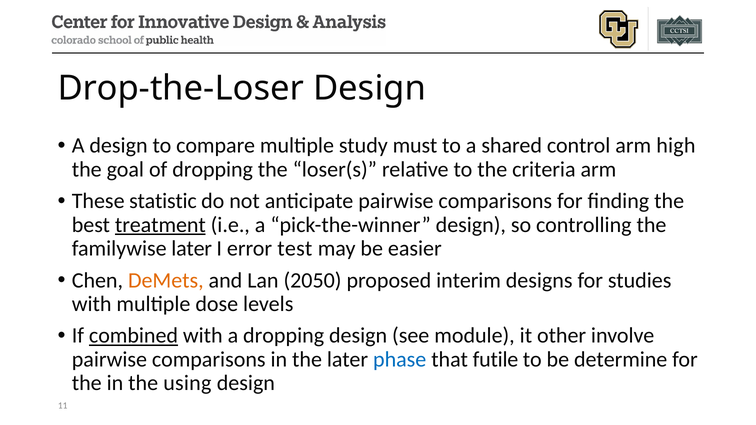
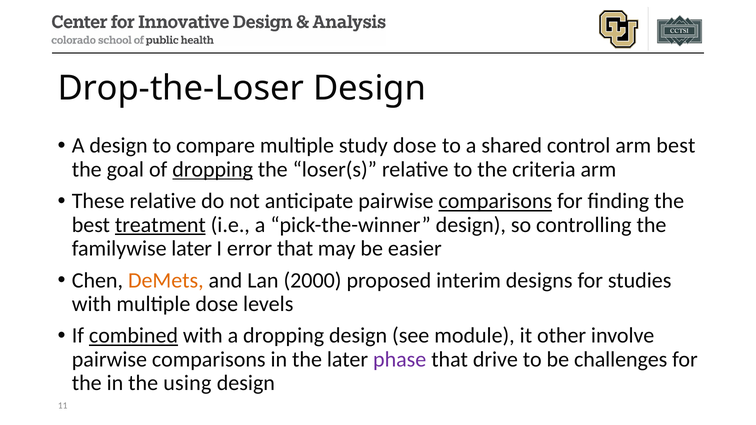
study must: must -> dose
arm high: high -> best
dropping at (213, 170) underline: none -> present
These statistic: statistic -> relative
comparisons at (495, 201) underline: none -> present
error test: test -> that
2050: 2050 -> 2000
phase colour: blue -> purple
futile: futile -> drive
determine: determine -> challenges
